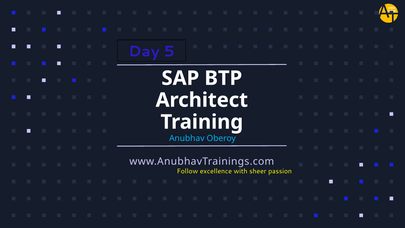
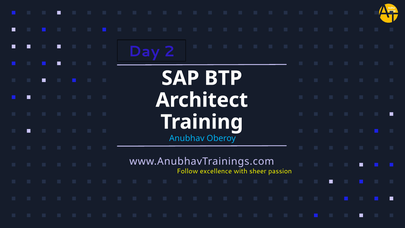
5: 5 -> 2
